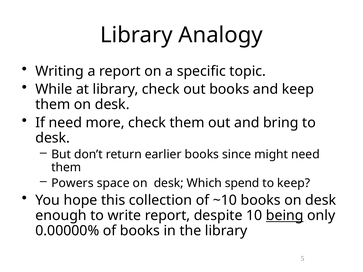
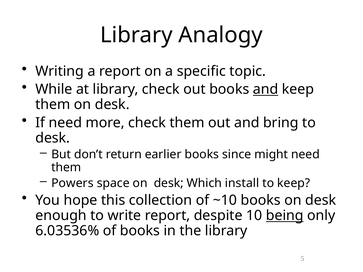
and at (266, 89) underline: none -> present
spend: spend -> install
0.00000%: 0.00000% -> 6.03536%
